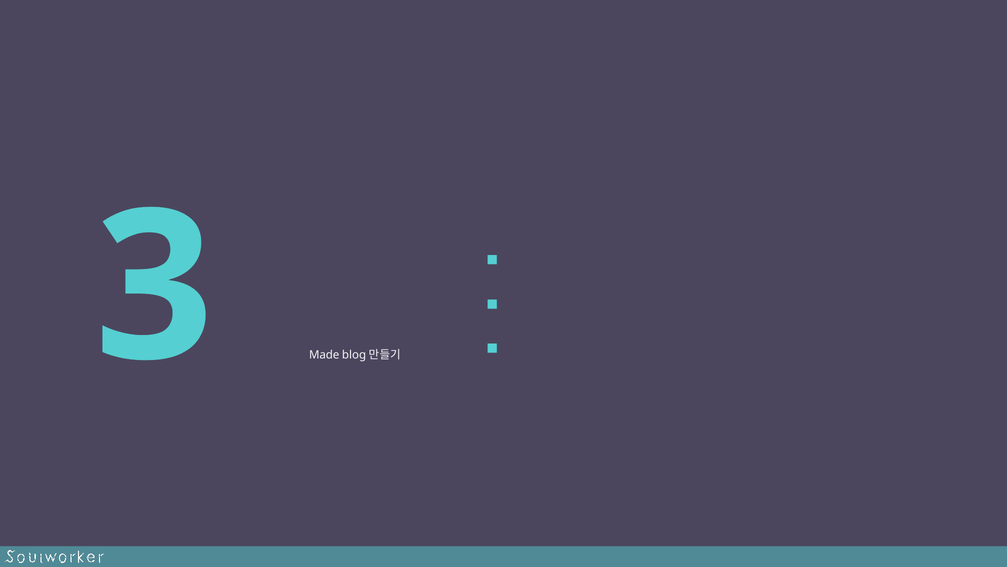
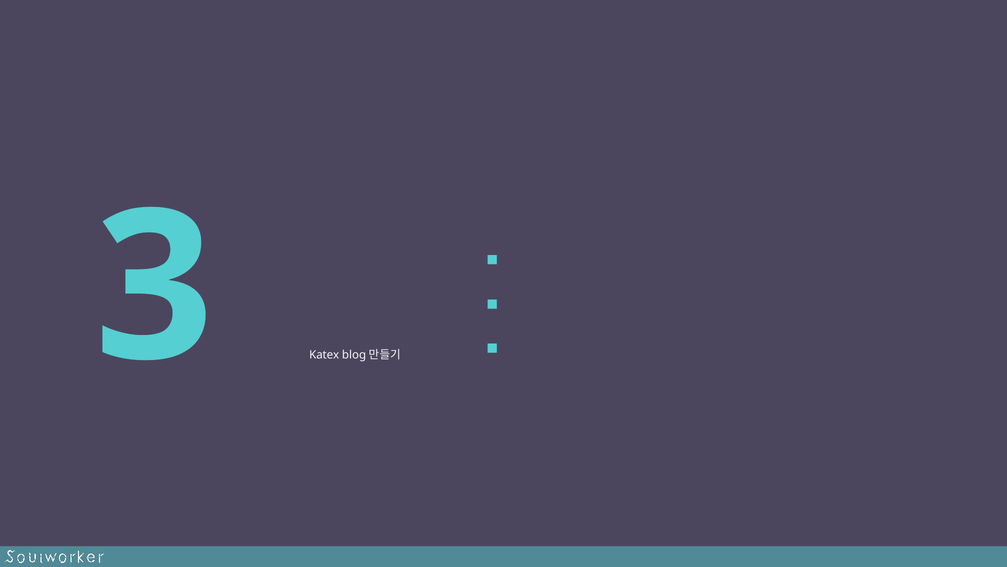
Made: Made -> Katex
